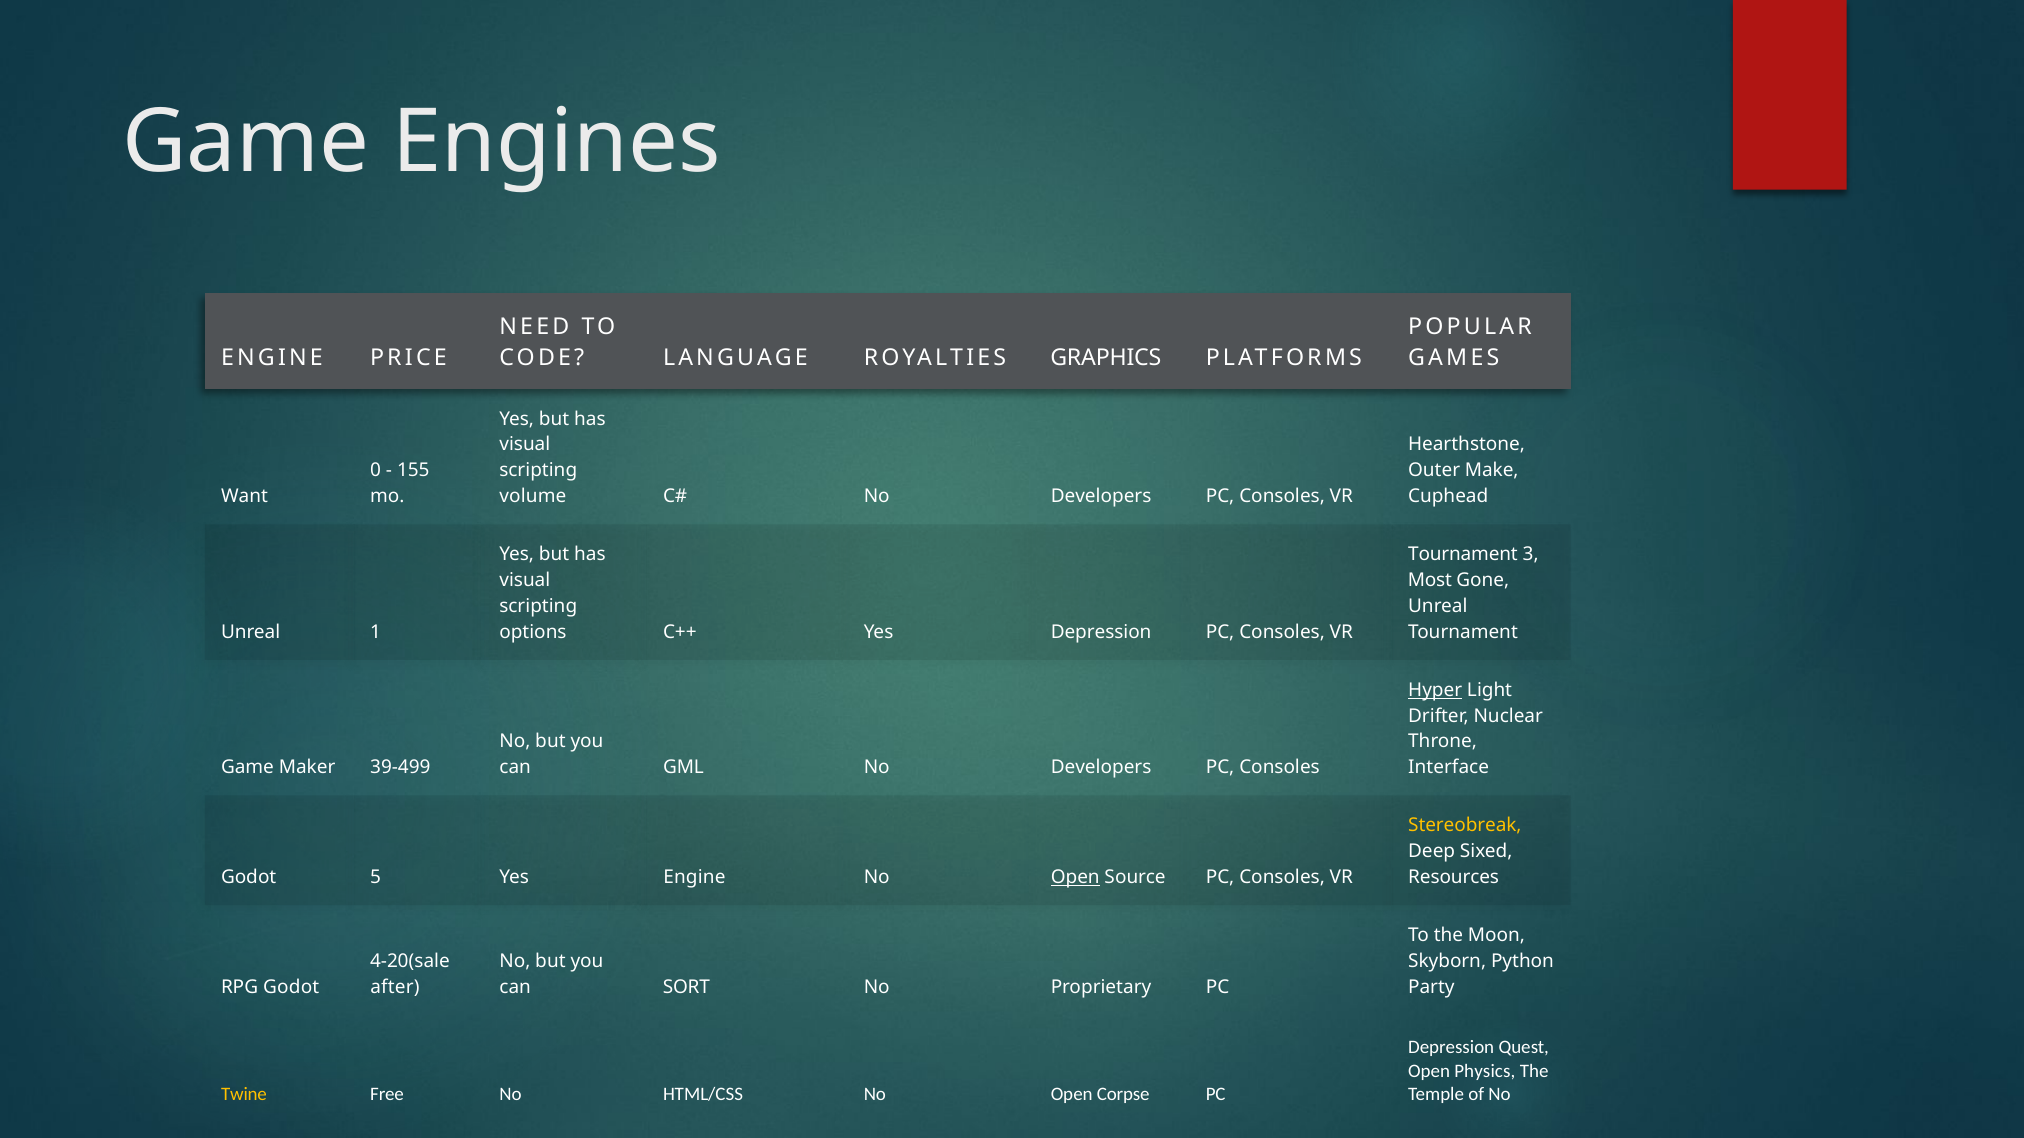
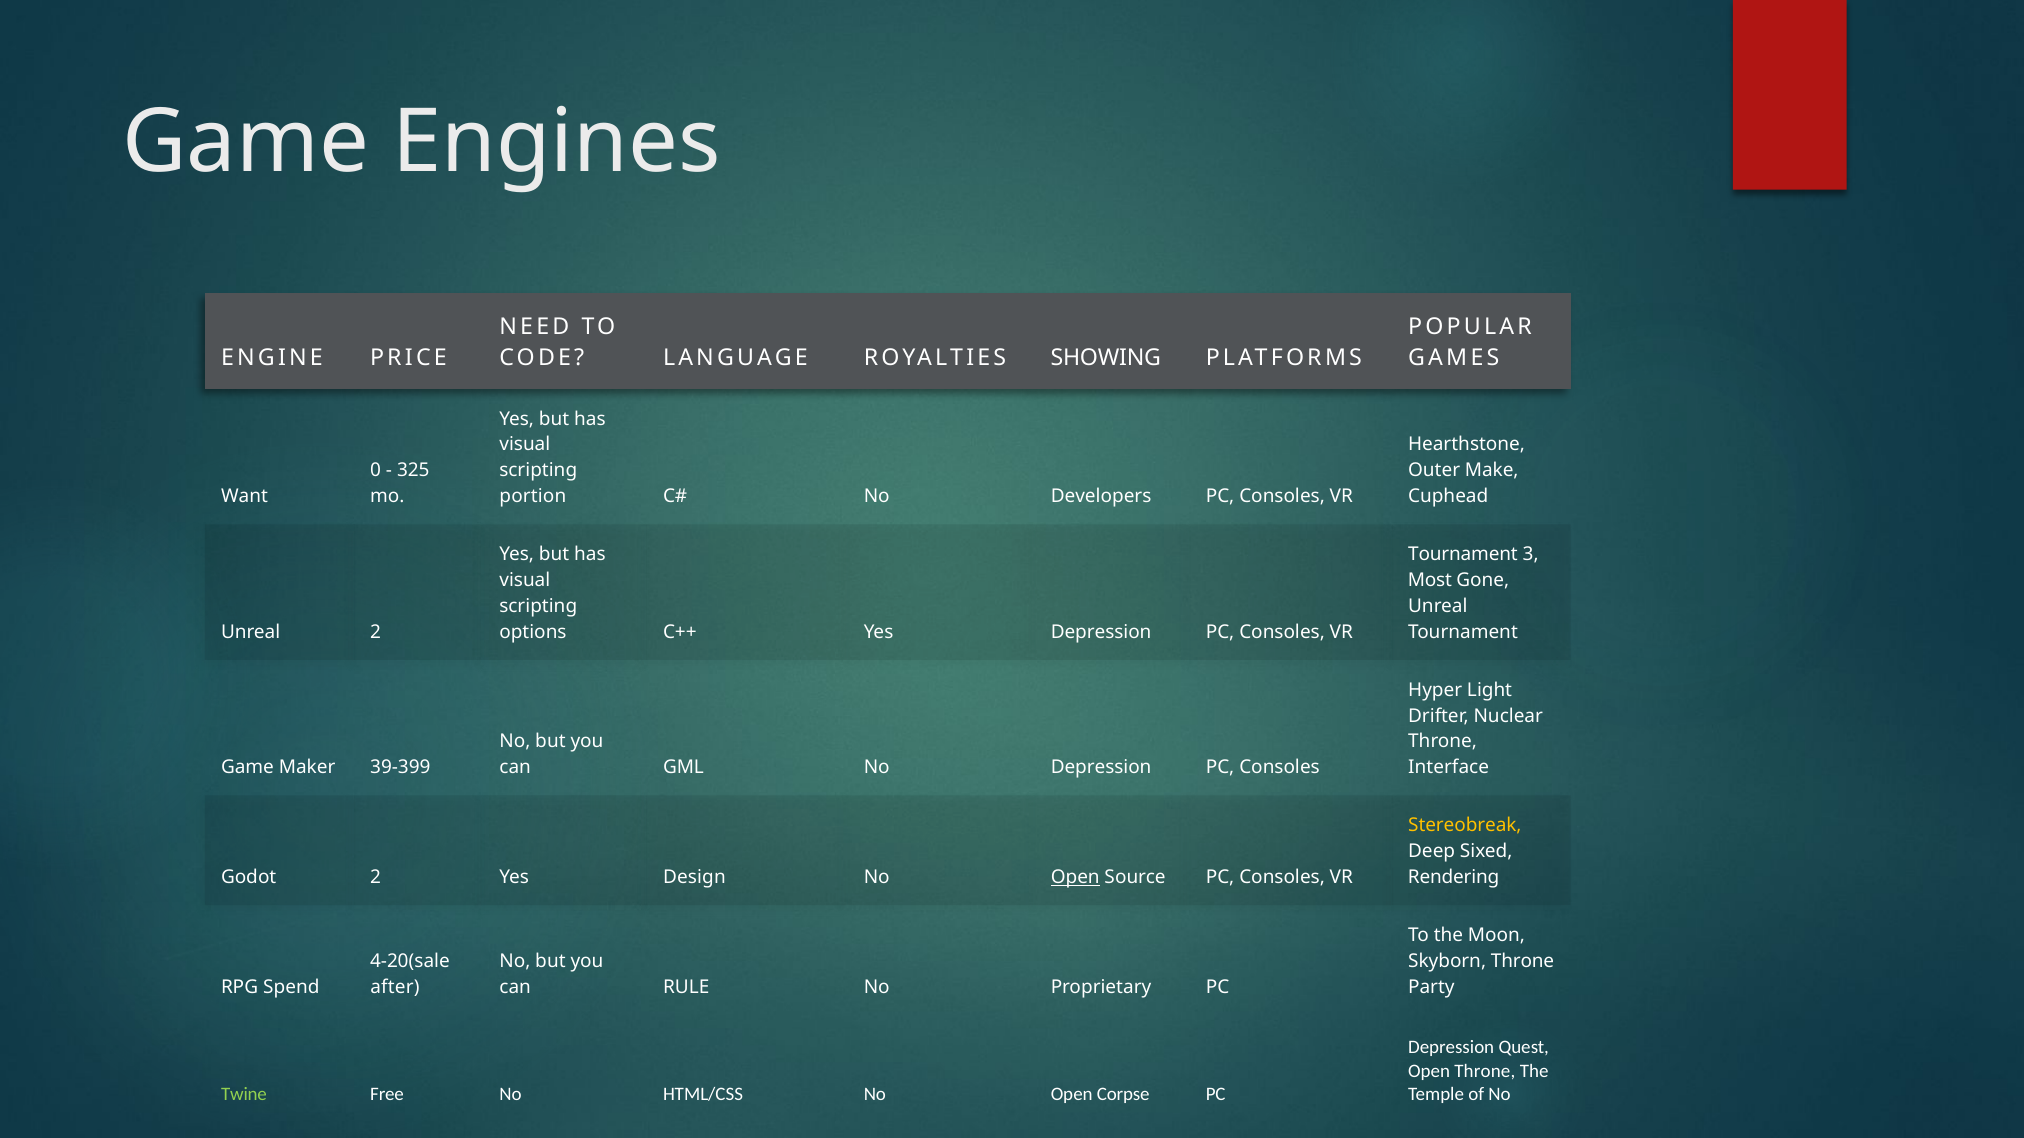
GRAPHICS: GRAPHICS -> SHOWING
155: 155 -> 325
volume: volume -> portion
Unreal 1: 1 -> 2
Hyper underline: present -> none
39-499: 39-499 -> 39-399
GML No Developers: Developers -> Depression
Godot 5: 5 -> 2
Yes Engine: Engine -> Design
Resources: Resources -> Rendering
Skyborn Python: Python -> Throne
RPG Godot: Godot -> Spend
SORT: SORT -> RULE
Open Physics: Physics -> Throne
Twine colour: yellow -> light green
